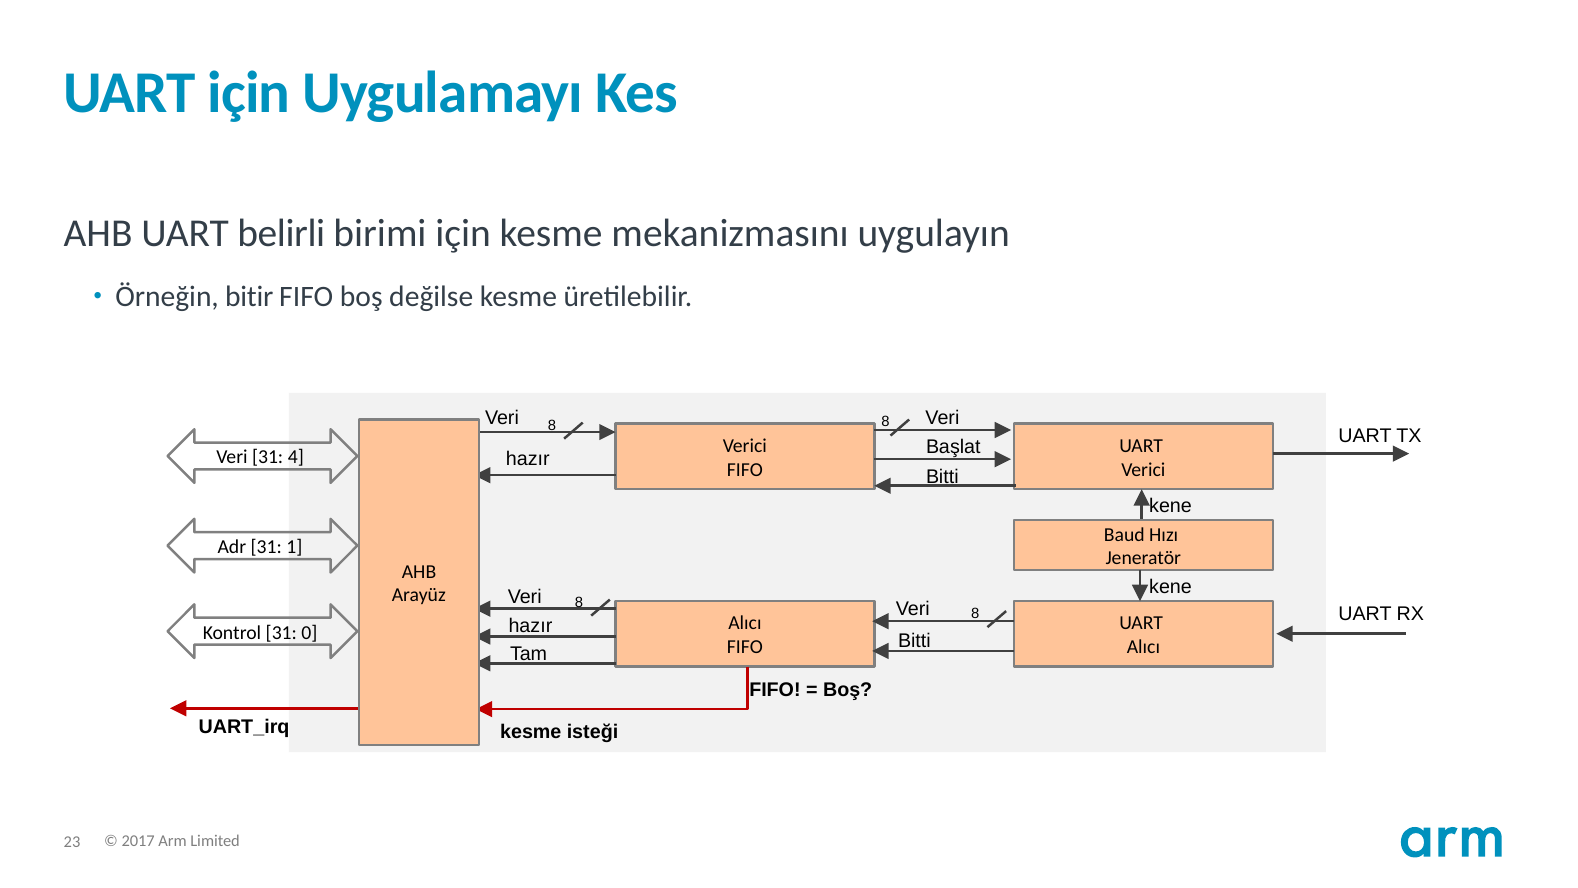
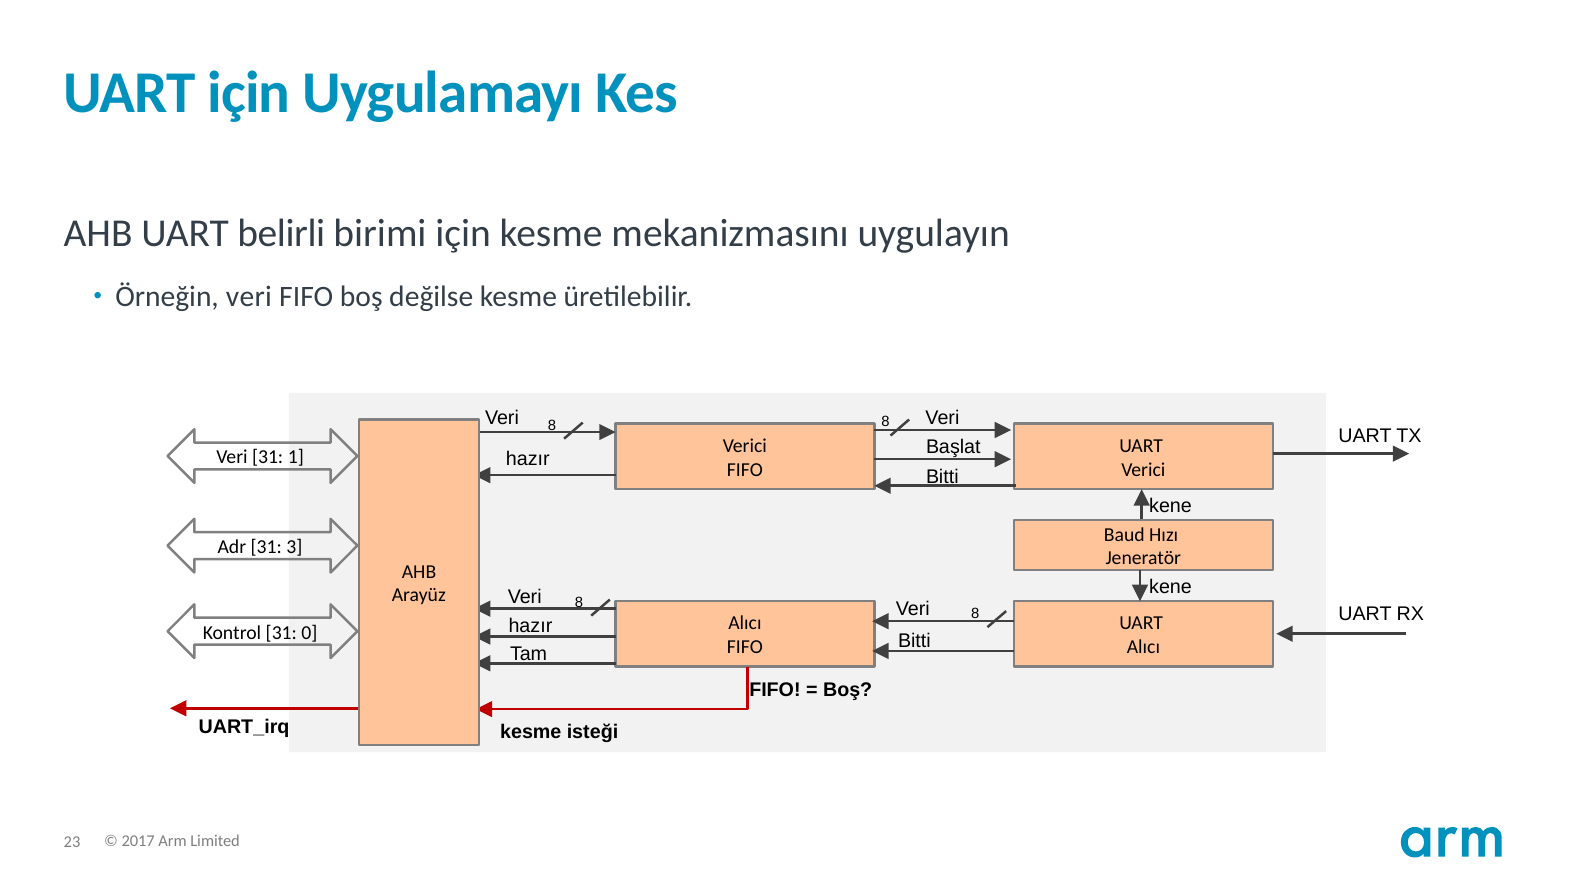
Örneğin bitir: bitir -> veri
4: 4 -> 1
1: 1 -> 3
